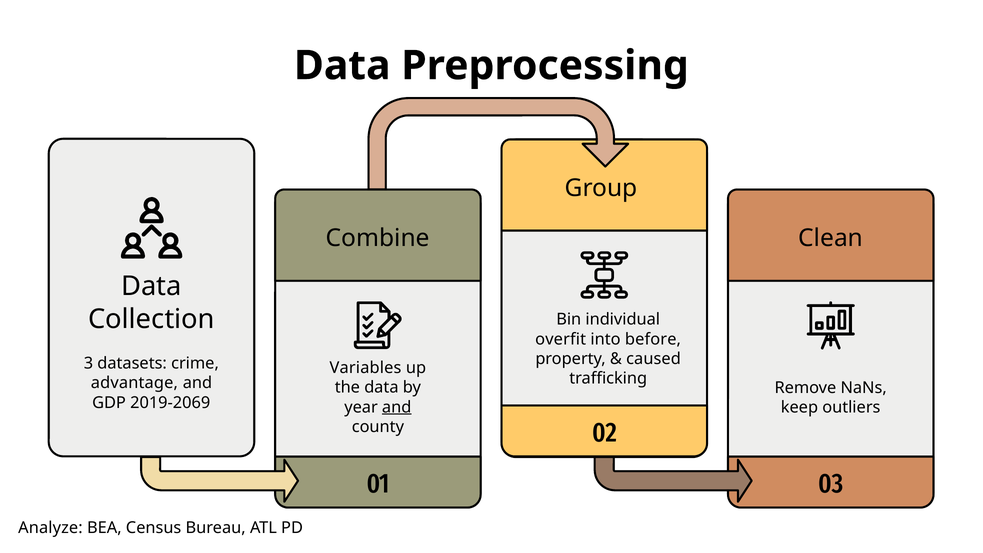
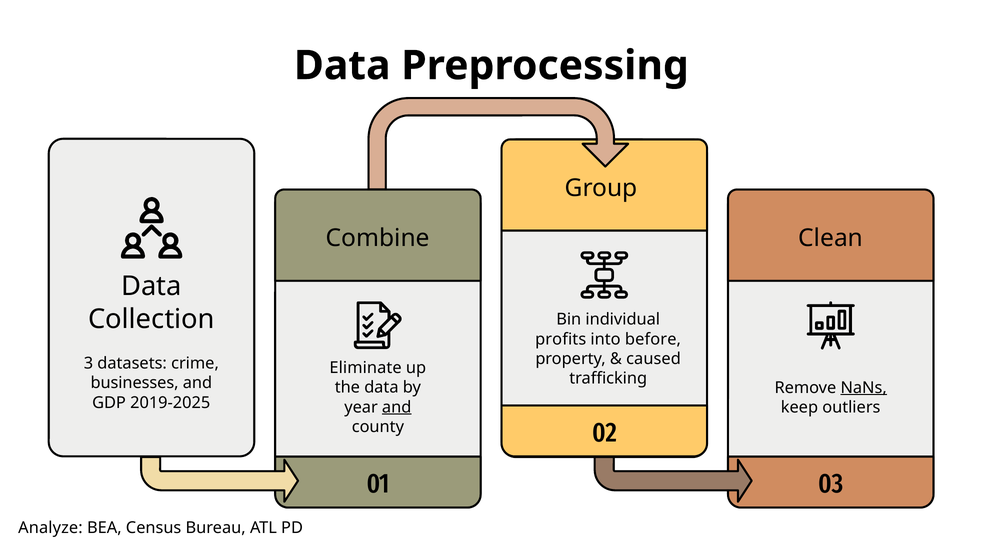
overfit: overfit -> profits
Variables: Variables -> Eliminate
advantage: advantage -> businesses
NaNs underline: none -> present
2019-2069: 2019-2069 -> 2019-2025
